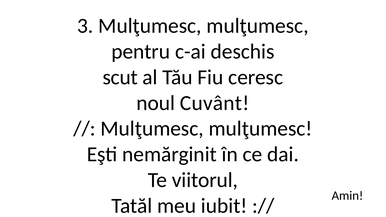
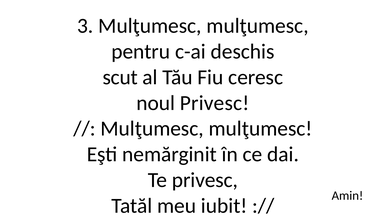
noul Cuvânt: Cuvânt -> Privesc
Te viitorul: viitorul -> privesc
